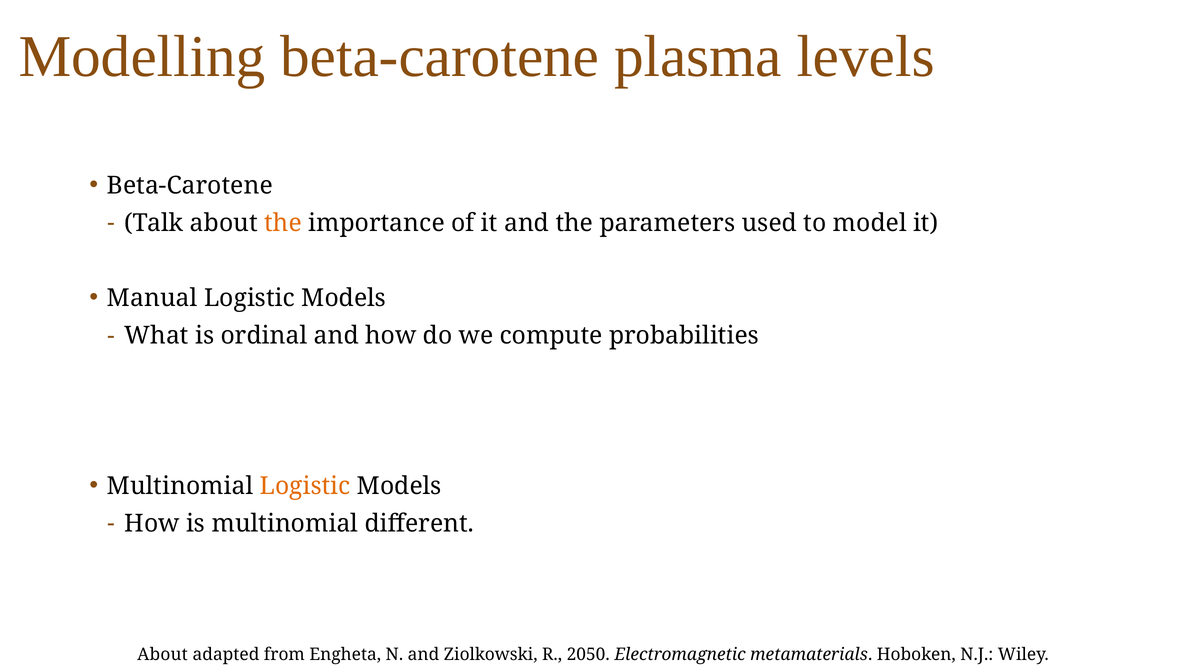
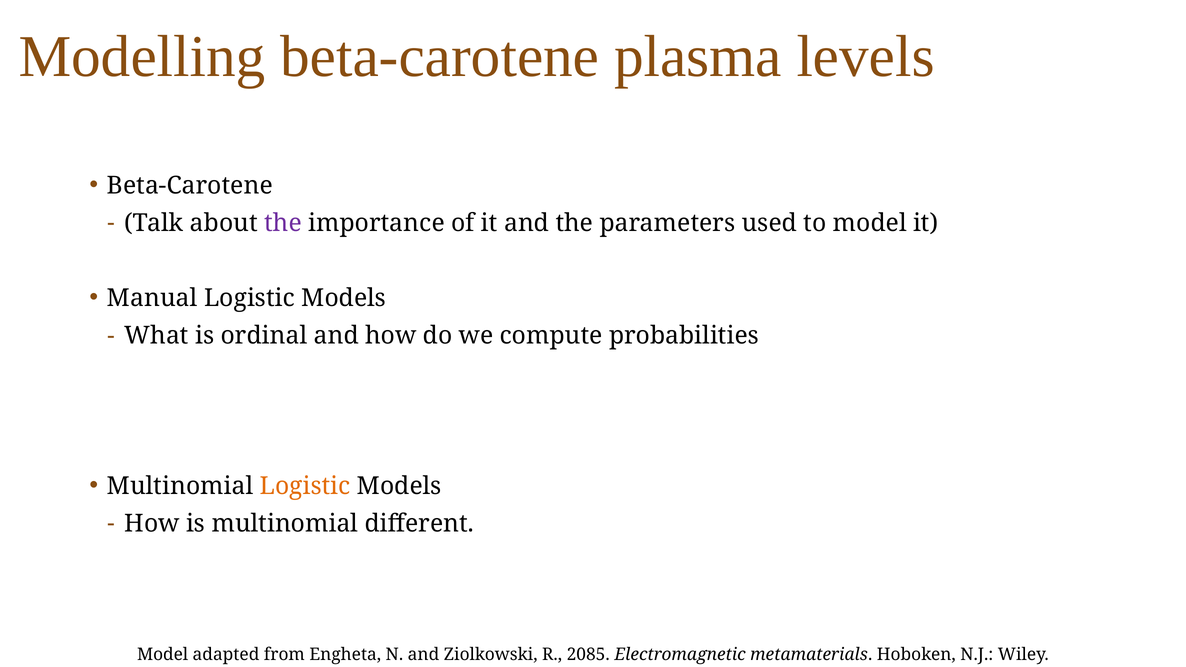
the at (283, 223) colour: orange -> purple
About at (162, 655): About -> Model
2050: 2050 -> 2085
